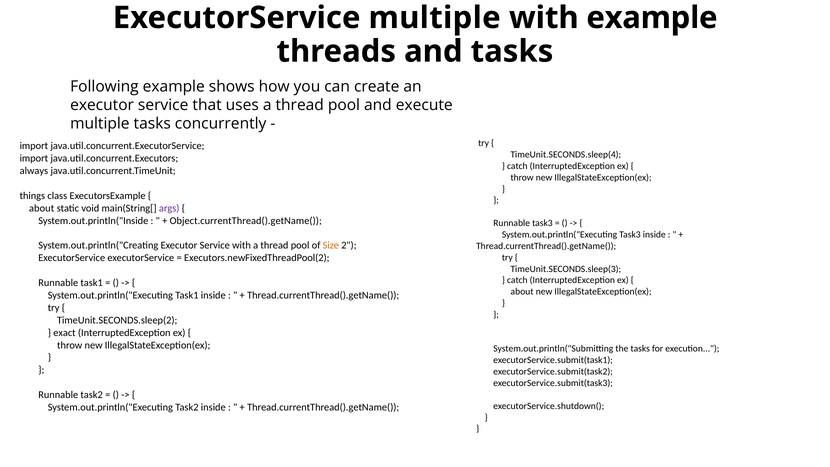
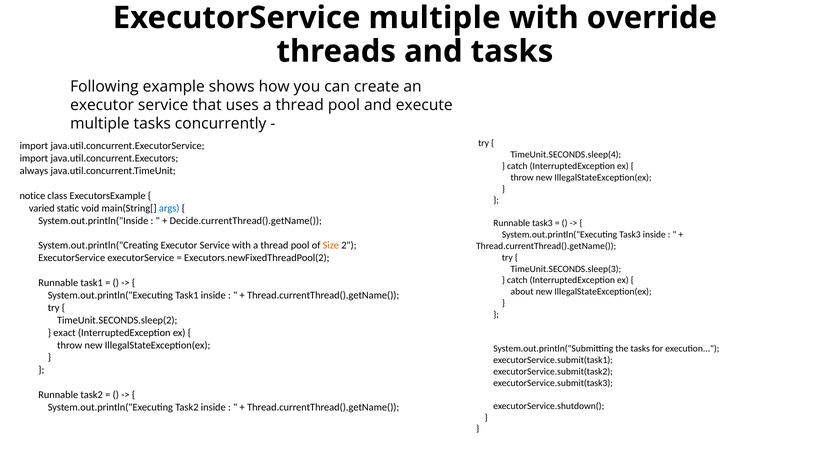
with example: example -> override
things: things -> notice
about at (42, 208): about -> varied
args colour: purple -> blue
Object.currentThread().getName(: Object.currentThread().getName( -> Decide.currentThread().getName(
